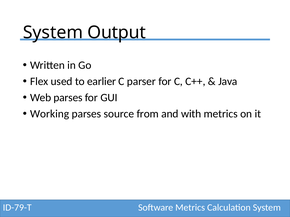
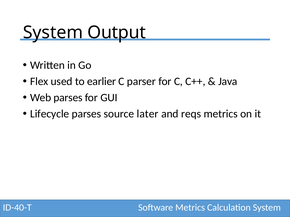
Working: Working -> Lifecycle
from: from -> later
with: with -> reqs
ID-79-T: ID-79-T -> ID-40-T
